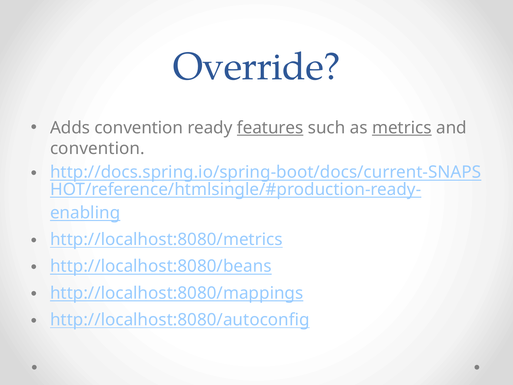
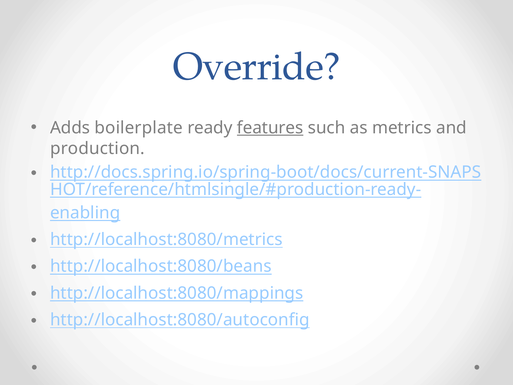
Adds convention: convention -> boilerplate
metrics underline: present -> none
convention at (97, 148): convention -> production
